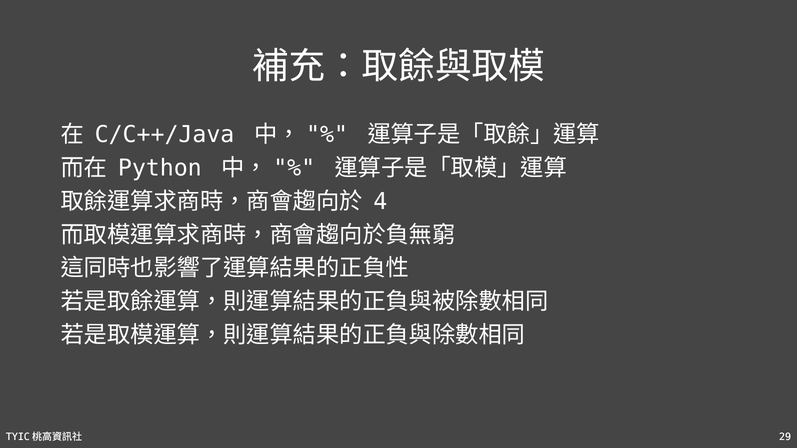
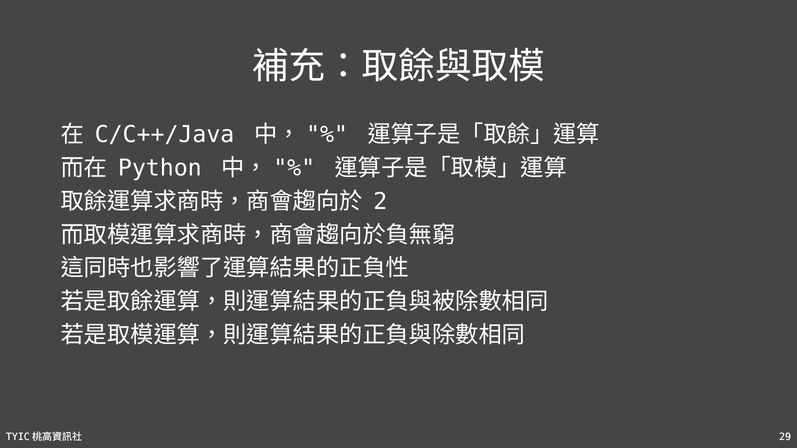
4: 4 -> 2
